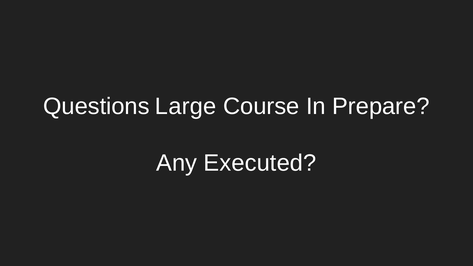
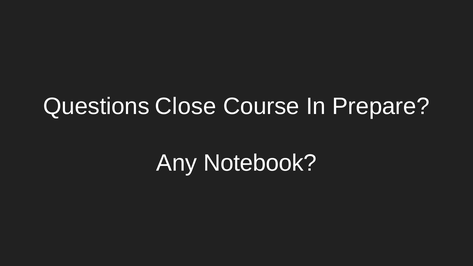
Large: Large -> Close
Executed: Executed -> Notebook
